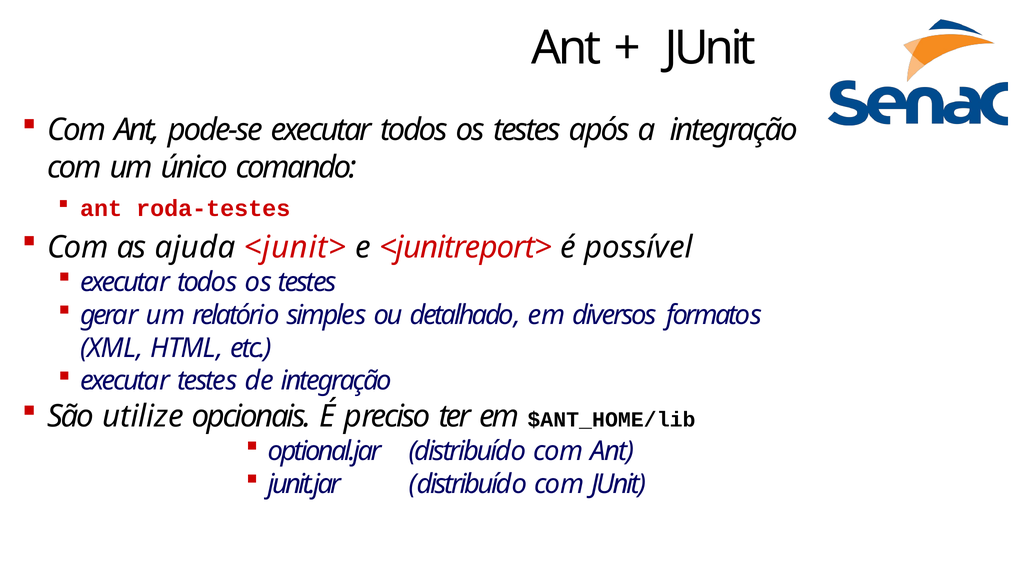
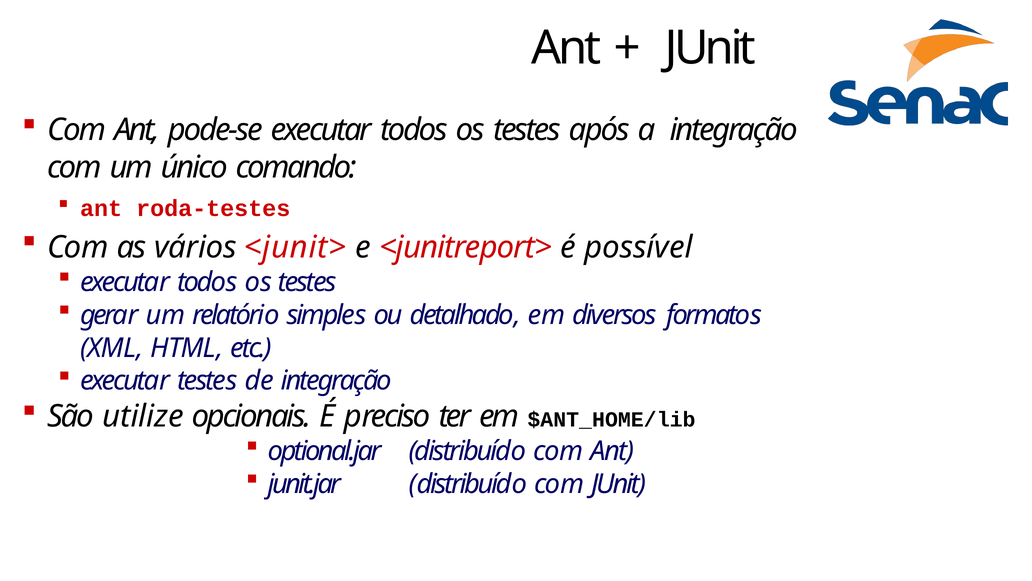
ajuda: ajuda -> vários
